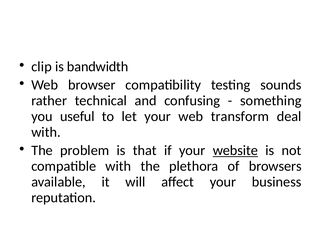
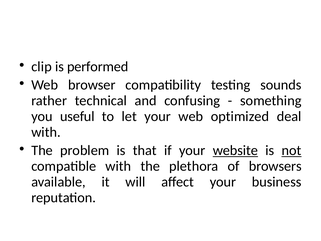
bandwidth: bandwidth -> performed
transform: transform -> optimized
not underline: none -> present
